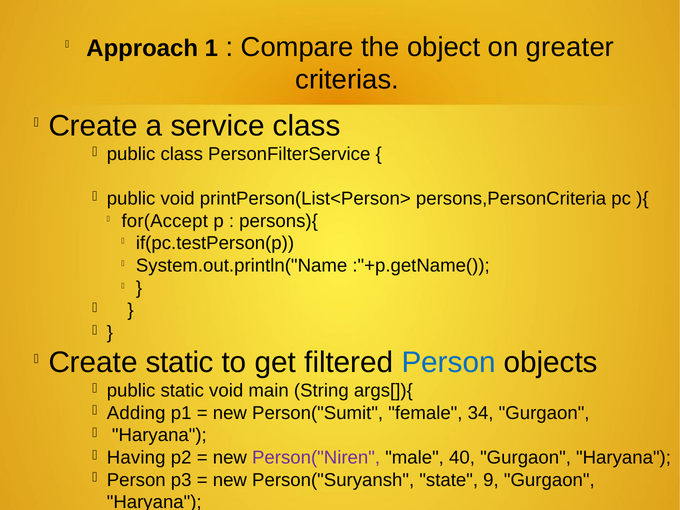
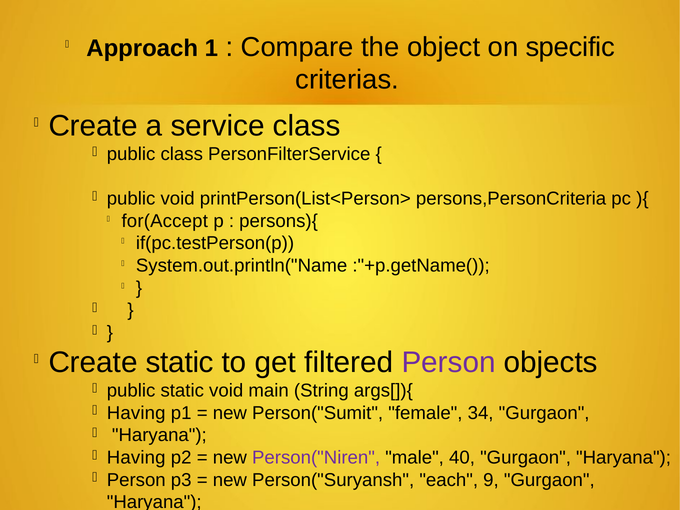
greater: greater -> specific
Person at (449, 362) colour: blue -> purple
Adding at (136, 413): Adding -> Having
state: state -> each
